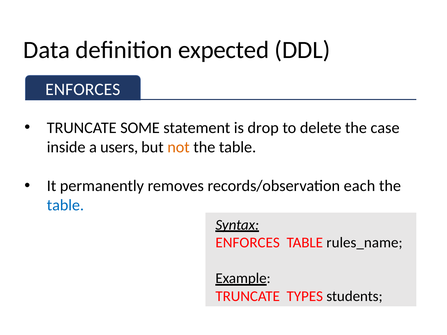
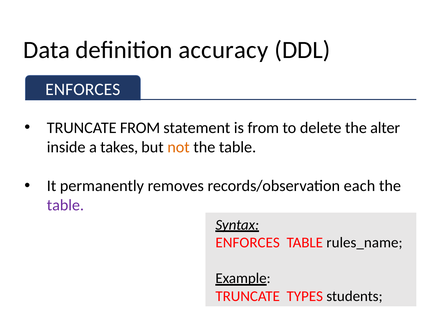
expected: expected -> accuracy
TRUNCATE SOME: SOME -> FROM
is drop: drop -> from
case: case -> alter
users: users -> takes
table at (65, 205) colour: blue -> purple
